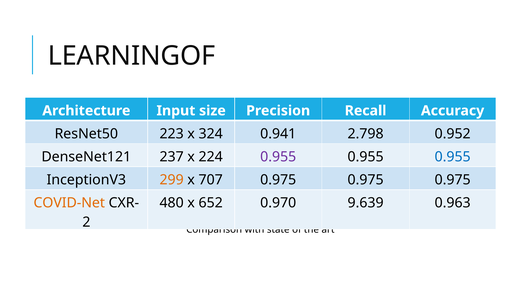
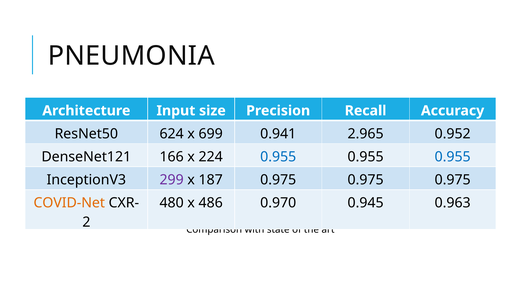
LEARNINGOF: LEARNINGOF -> PNEUMONIA
223: 223 -> 624
324: 324 -> 699
2.798: 2.798 -> 2.965
237: 237 -> 166
0.955 at (278, 157) colour: purple -> blue
299 colour: orange -> purple
707: 707 -> 187
652: 652 -> 486
9.639: 9.639 -> 0.945
